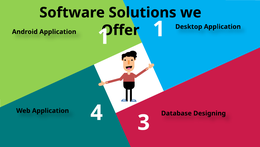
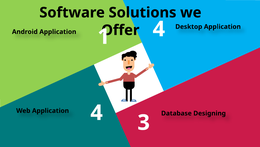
1 at (159, 29): 1 -> 4
